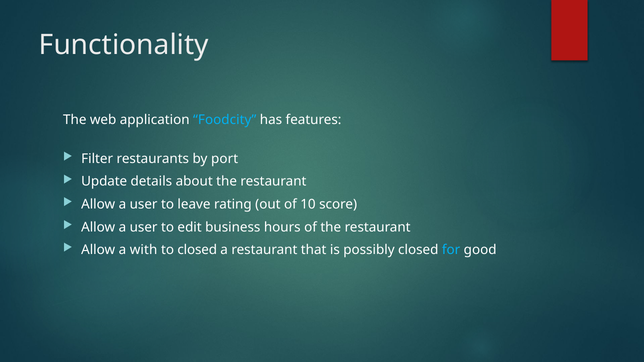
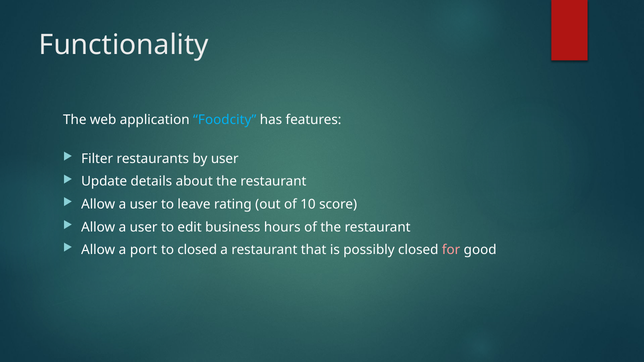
by port: port -> user
with: with -> port
for colour: light blue -> pink
